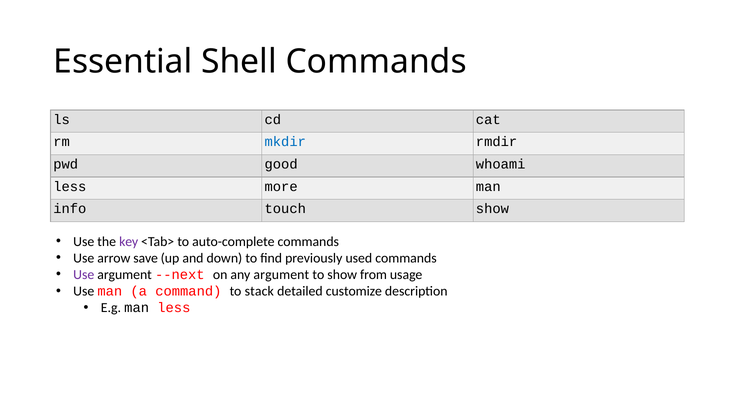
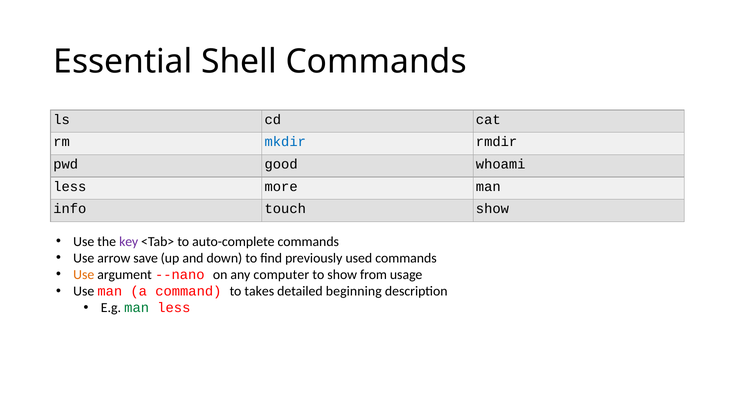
Use at (84, 275) colour: purple -> orange
--next: --next -> --nano
any argument: argument -> computer
stack: stack -> takes
customize: customize -> beginning
man at (137, 308) colour: black -> green
